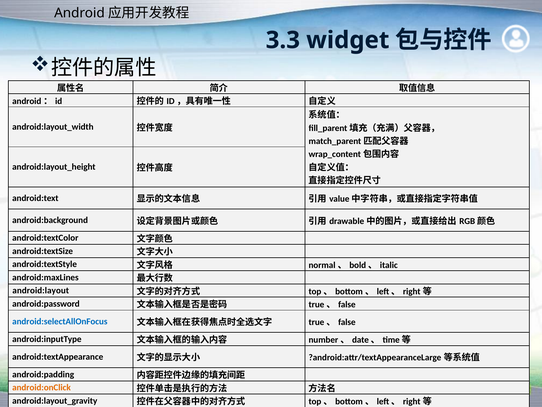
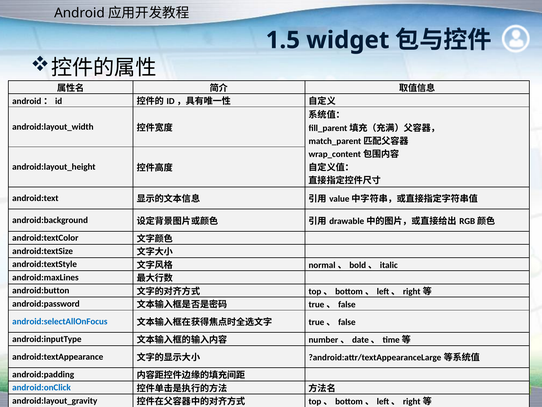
3.3: 3.3 -> 1.5
android:layout: android:layout -> android:button
android:onClick colour: orange -> blue
